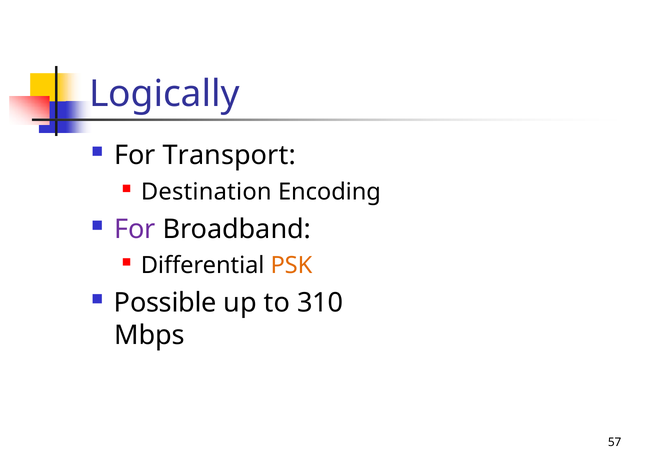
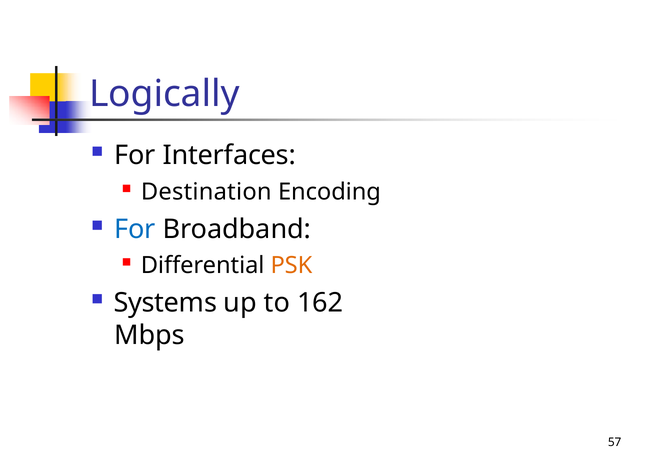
Transport: Transport -> Interfaces
For at (135, 229) colour: purple -> blue
Possible: Possible -> Systems
310: 310 -> 162
